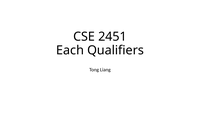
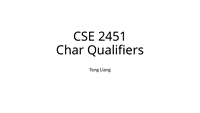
Each: Each -> Char
